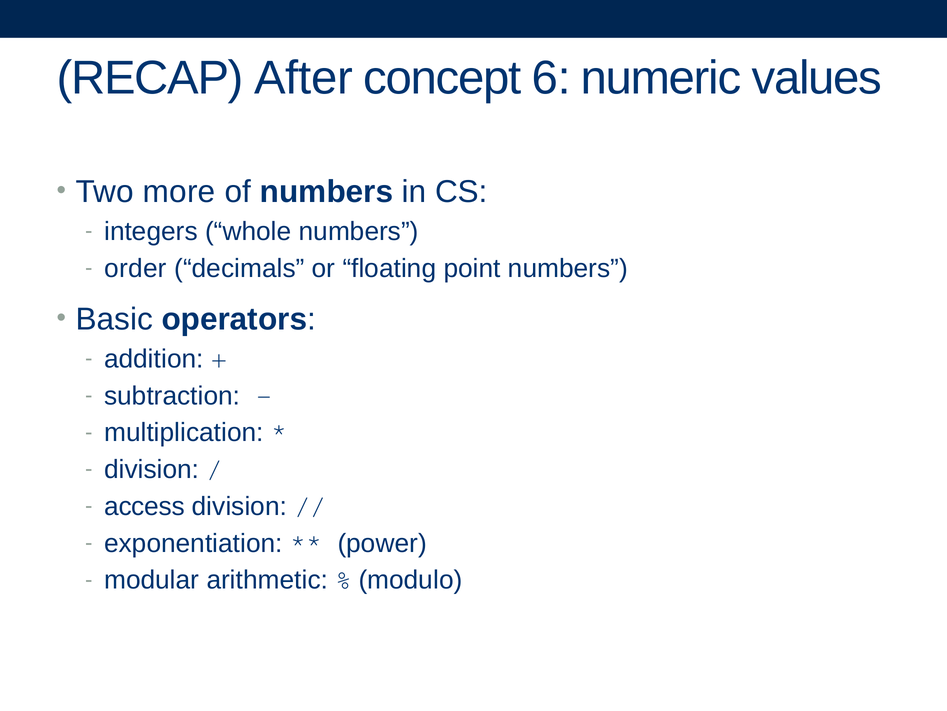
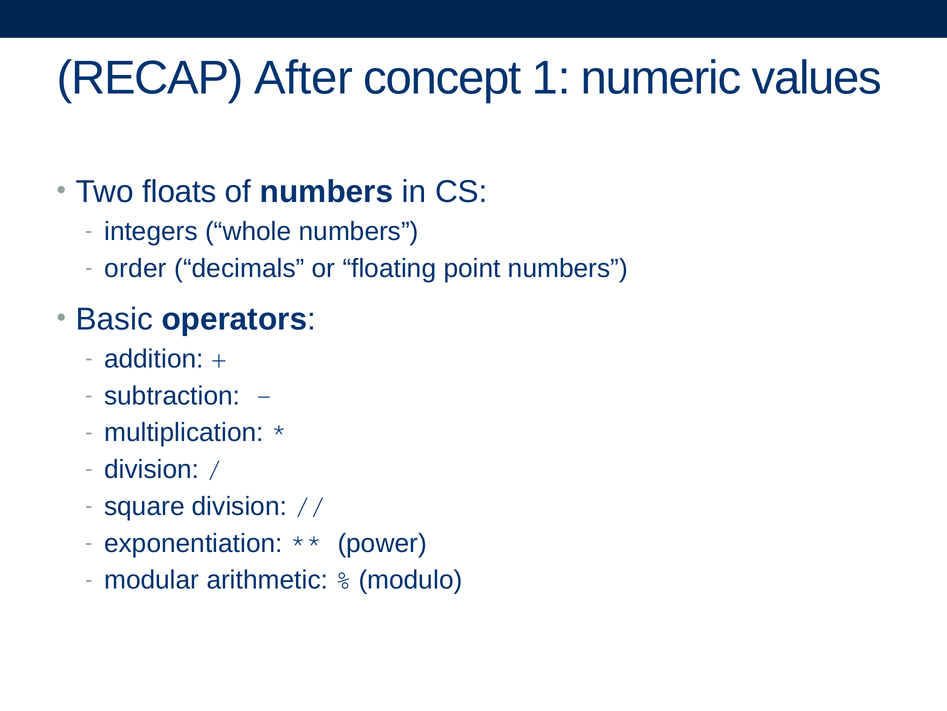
6: 6 -> 1
more: more -> floats
access: access -> square
